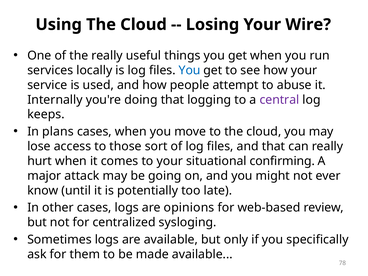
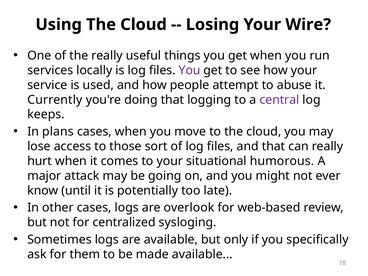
You at (190, 70) colour: blue -> purple
Internally: Internally -> Currently
confirming: confirming -> humorous
opinions: opinions -> overlook
